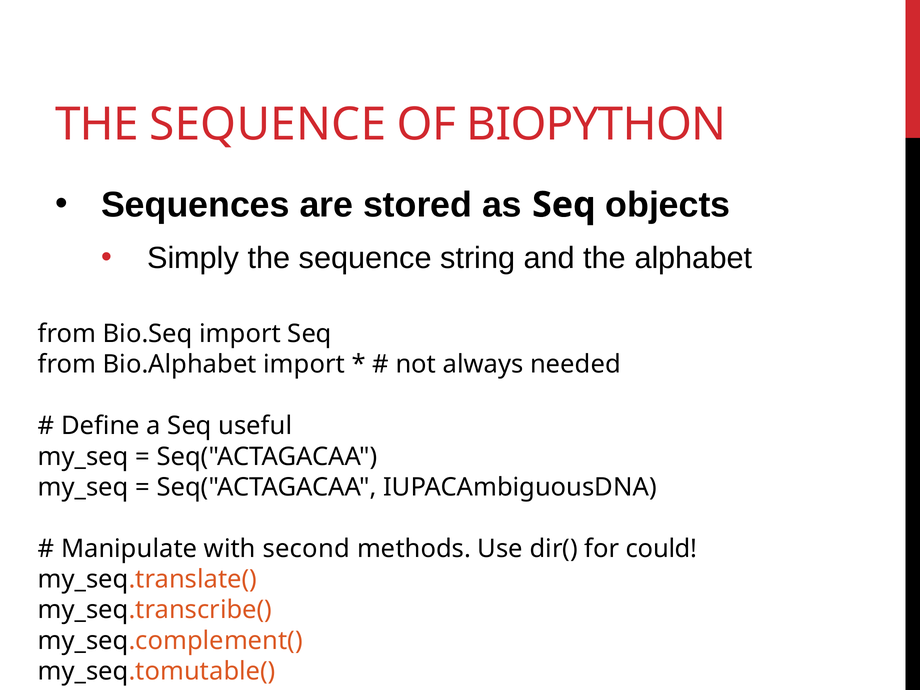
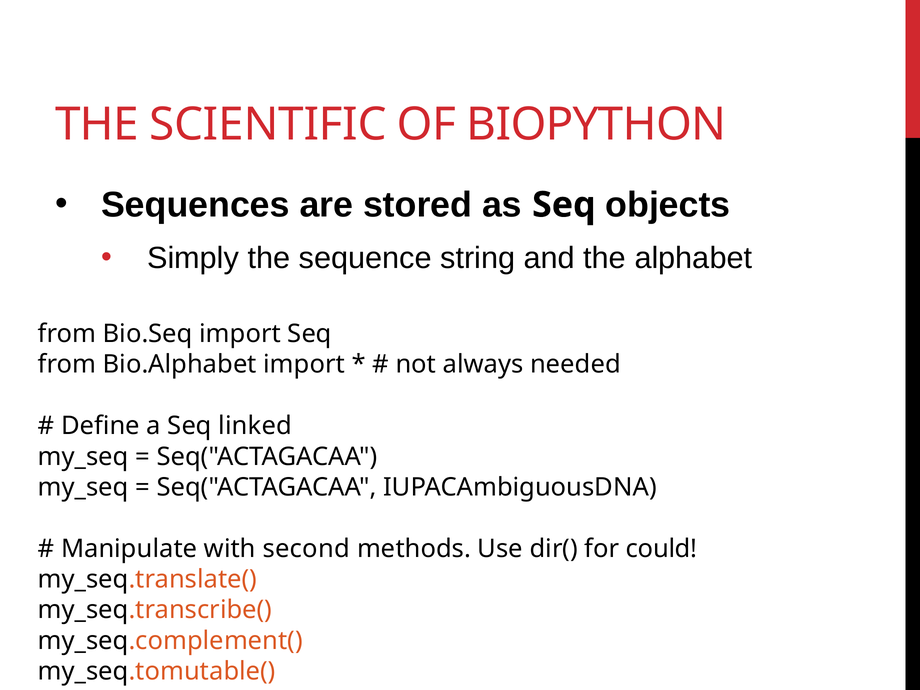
SEQUENCE at (268, 124): SEQUENCE -> SCIENTIFIC
useful: useful -> linked
